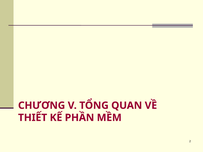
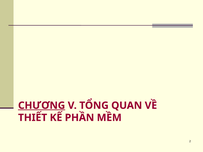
CHƯƠNG underline: none -> present
